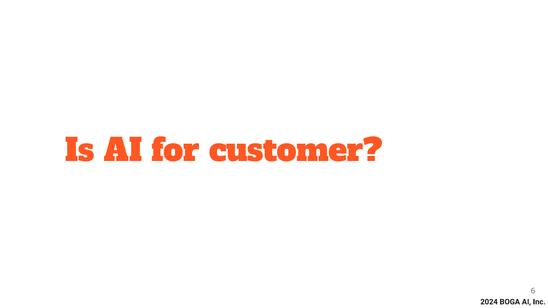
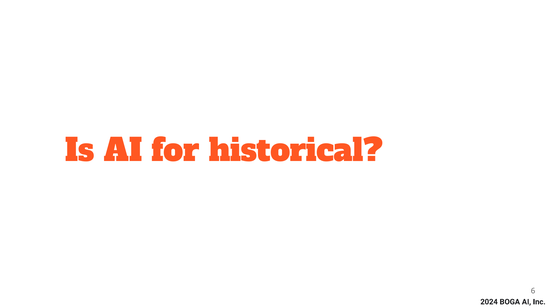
customer: customer -> historical
